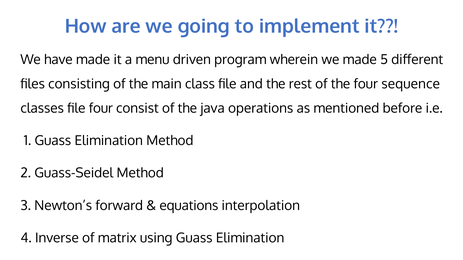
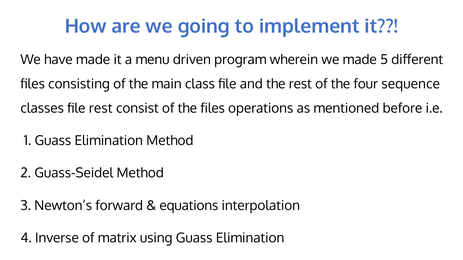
file four: four -> rest
the java: java -> files
